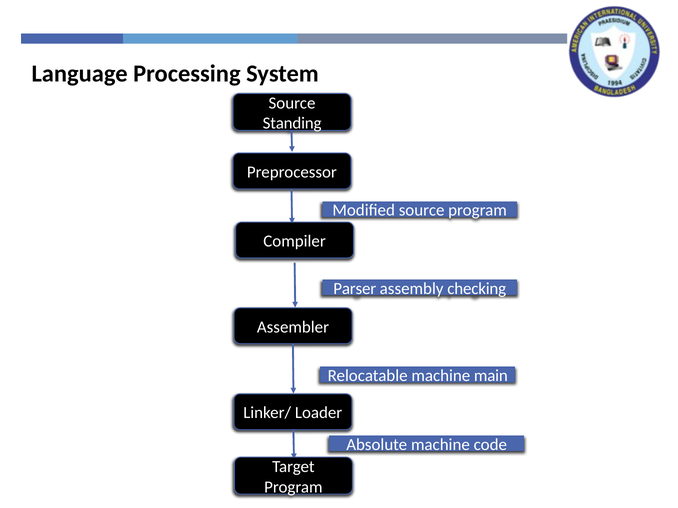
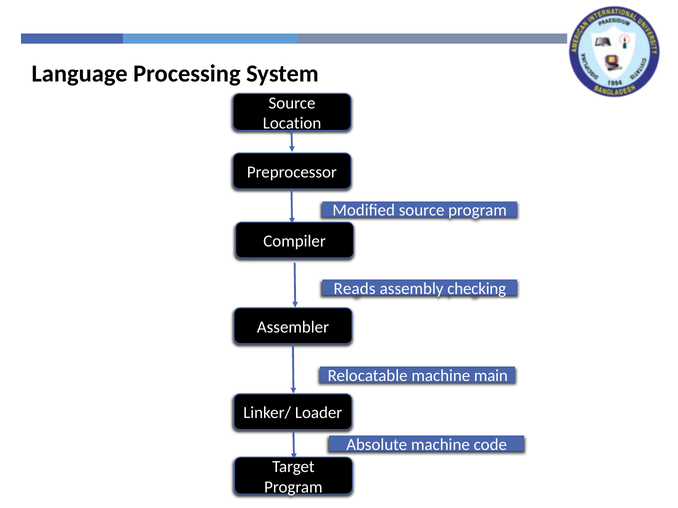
Standing: Standing -> Location
Parser: Parser -> Reads
